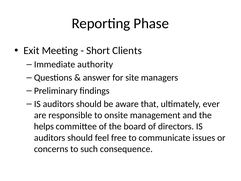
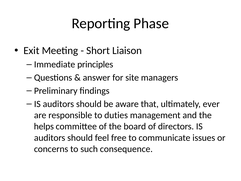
Clients: Clients -> Liaison
authority: authority -> principles
onsite: onsite -> duties
